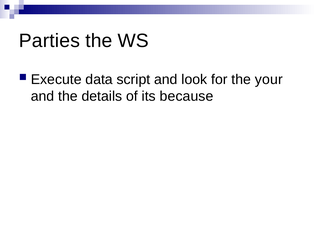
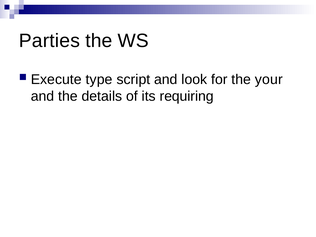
data: data -> type
because: because -> requiring
